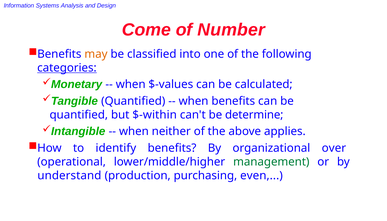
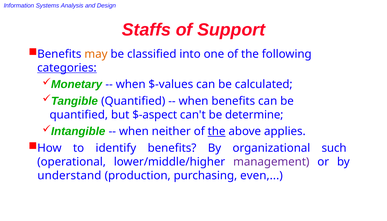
Come: Come -> Staffs
Number: Number -> Support
$-within: $-within -> $-aspect
the at (217, 131) underline: none -> present
over: over -> such
management colour: green -> purple
